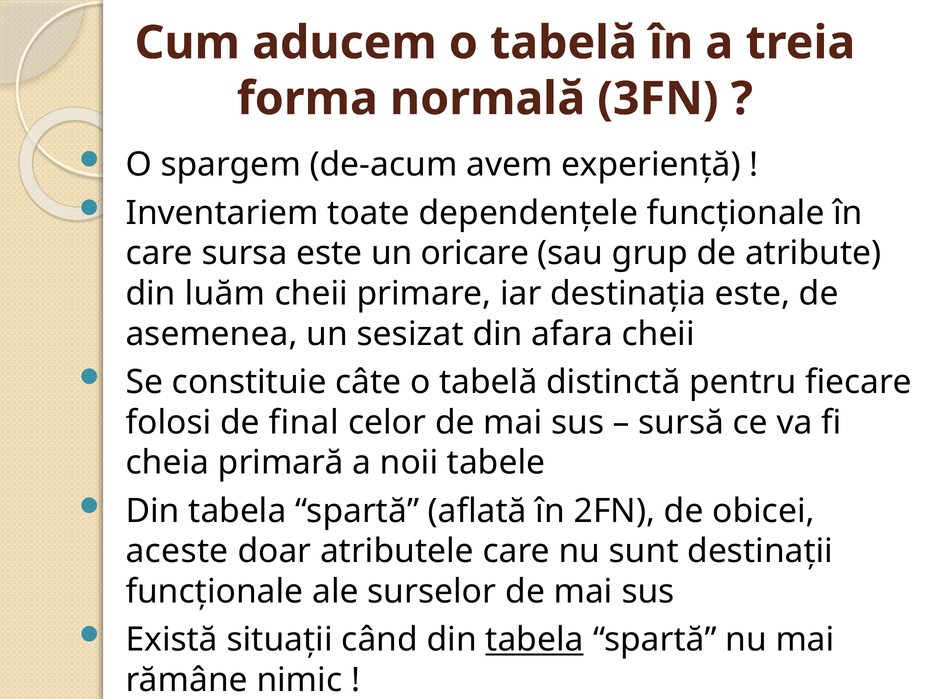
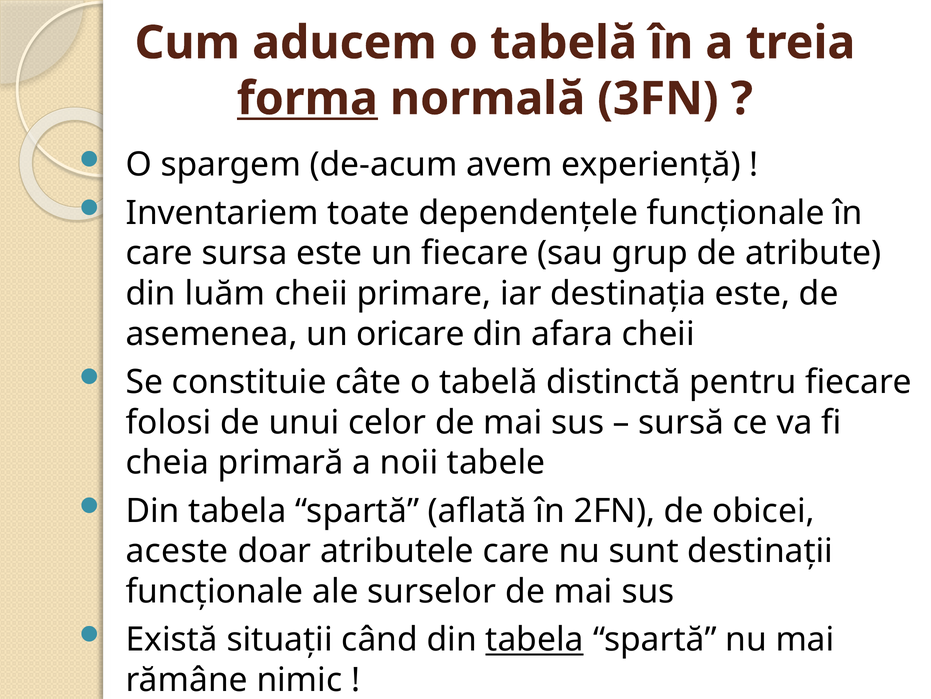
forma underline: none -> present
un oricare: oricare -> fiecare
sesizat: sesizat -> oricare
final: final -> unui
